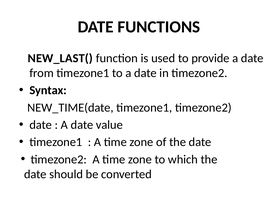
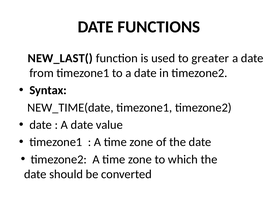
provide: provide -> greater
